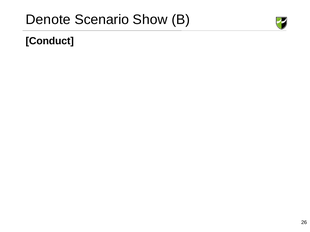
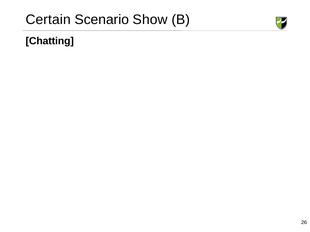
Denote: Denote -> Certain
Conduct: Conduct -> Chatting
